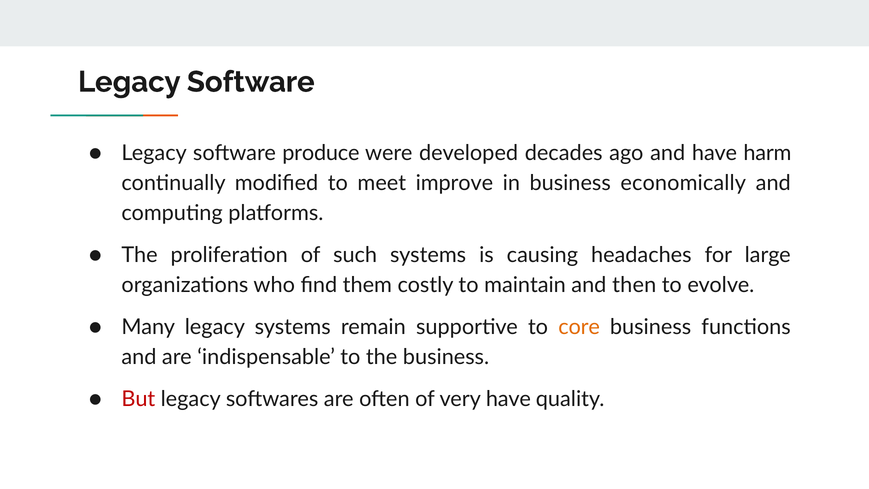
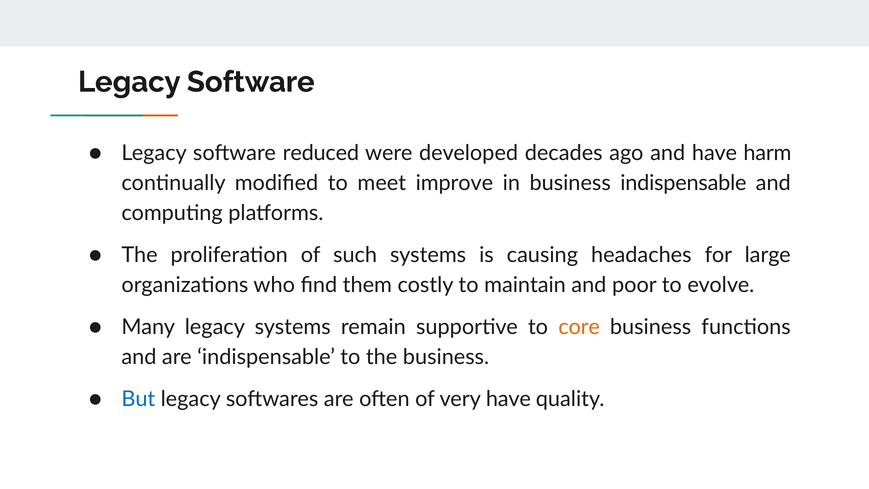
produce: produce -> reduced
business economically: economically -> indispensable
then: then -> poor
But colour: red -> blue
